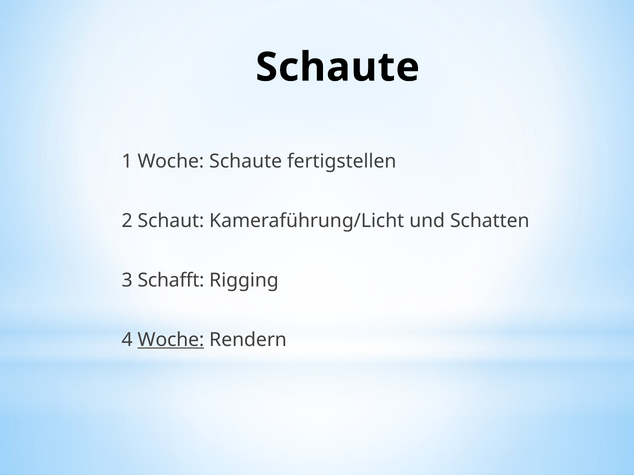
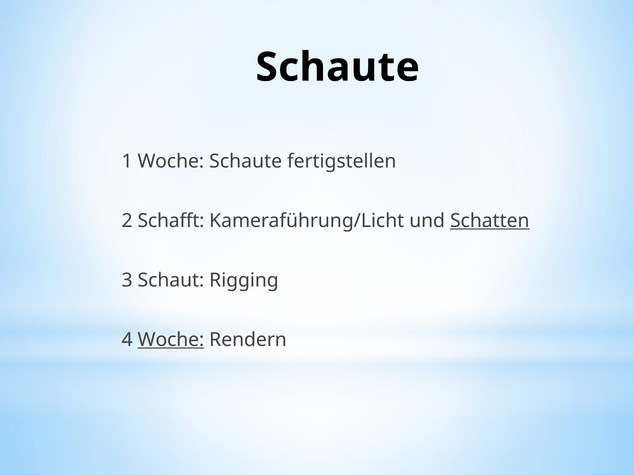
Schaut: Schaut -> Schafft
Schatten underline: none -> present
Schafft: Schafft -> Schaut
